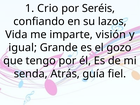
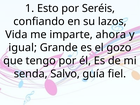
Crio: Crio -> Esto
visión: visión -> ahora
Atrás: Atrás -> Salvo
